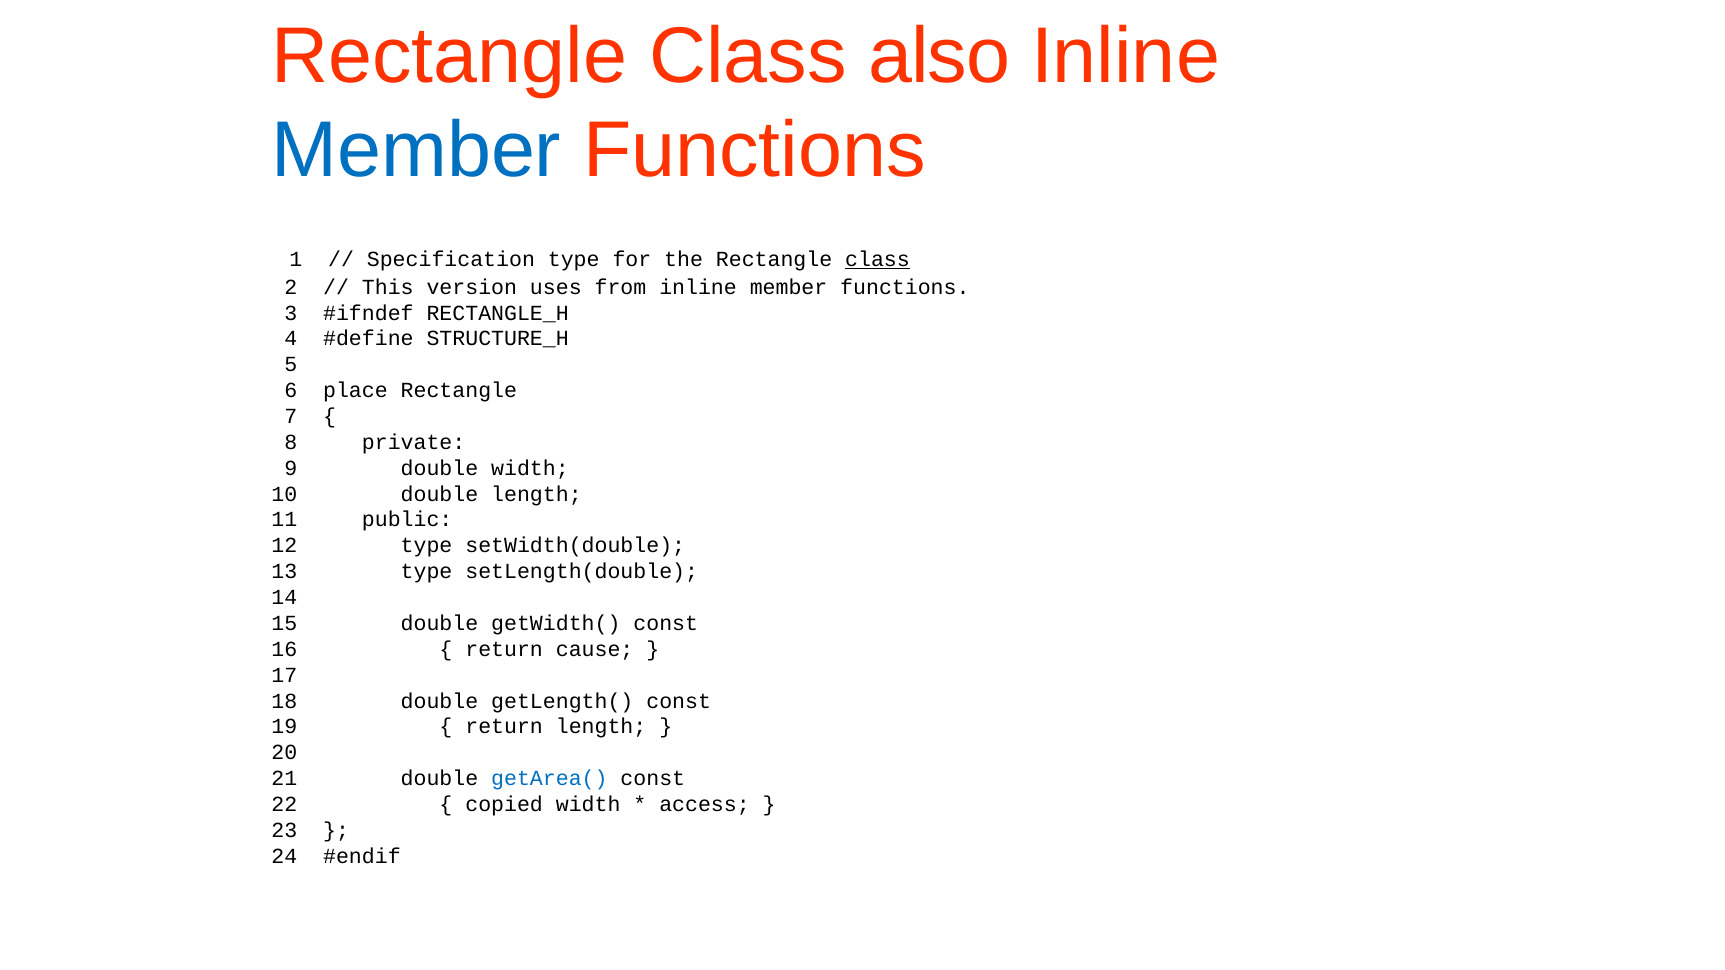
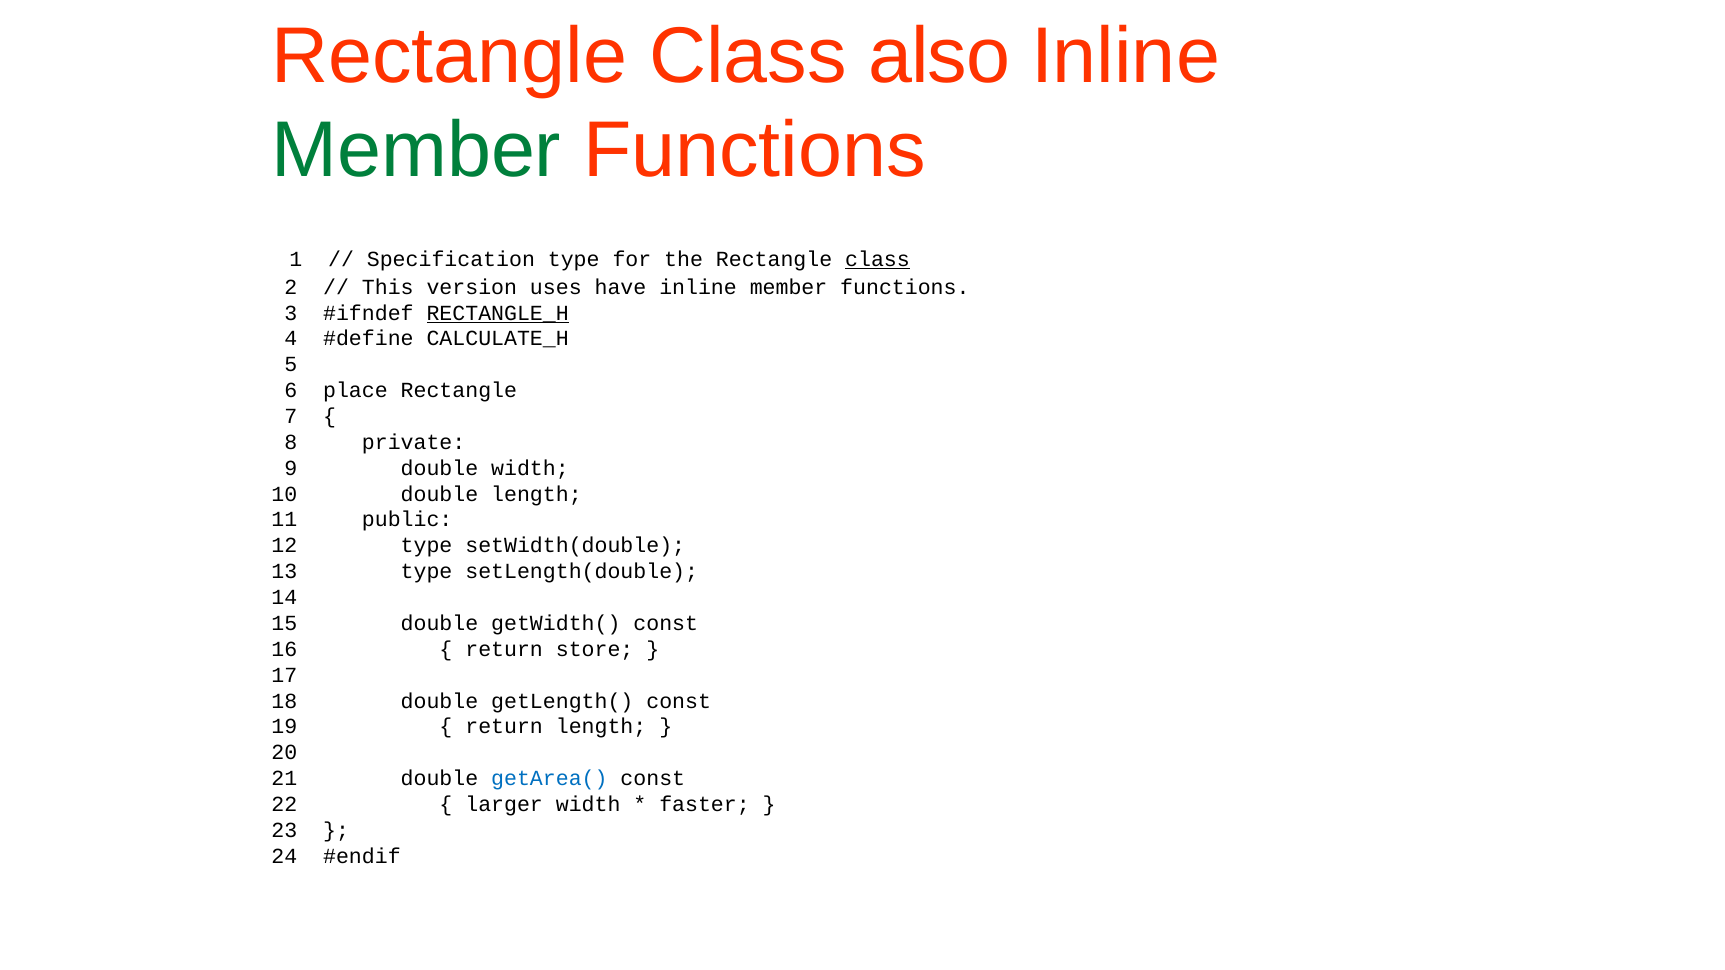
Member at (416, 151) colour: blue -> green
from: from -> have
RECTANGLE_H underline: none -> present
STRUCTURE_H: STRUCTURE_H -> CALCULATE_H
cause: cause -> store
copied: copied -> larger
access: access -> faster
